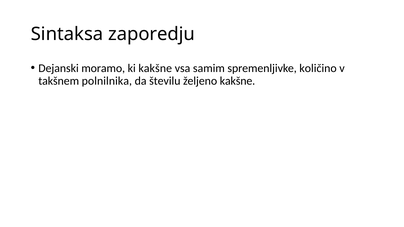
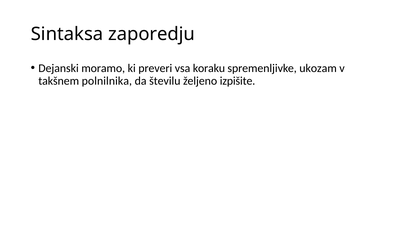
ki kakšne: kakšne -> preveri
samim: samim -> koraku
količino: količino -> ukozam
željeno kakšne: kakšne -> izpišite
